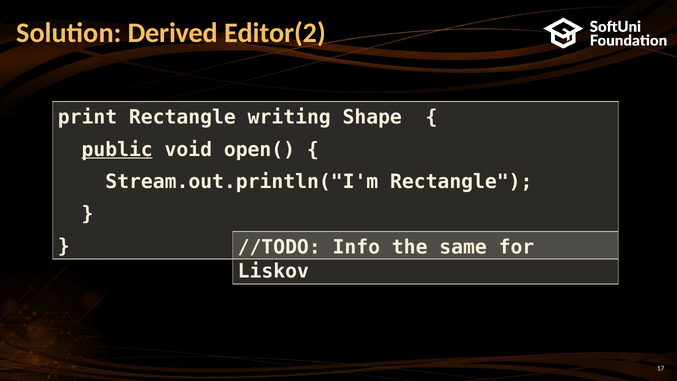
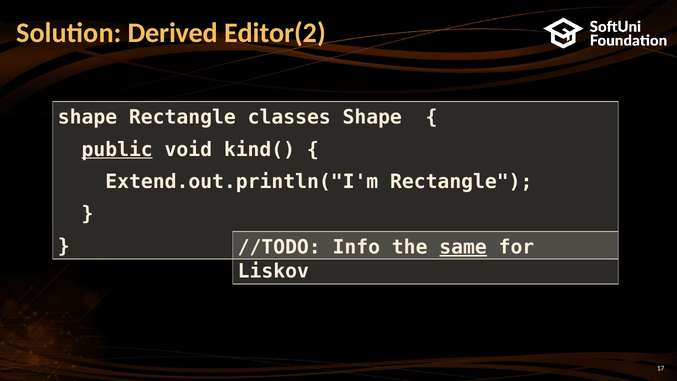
print at (88, 117): print -> shape
writing: writing -> classes
open(: open( -> kind(
Stream.out.println("I'm: Stream.out.println("I'm -> Extend.out.println("I'm
same underline: none -> present
